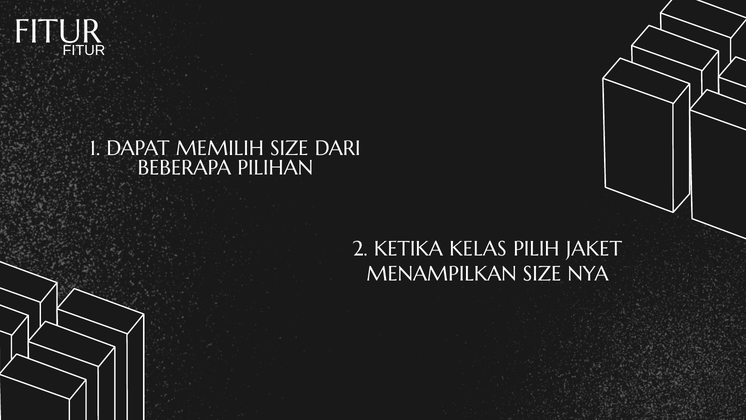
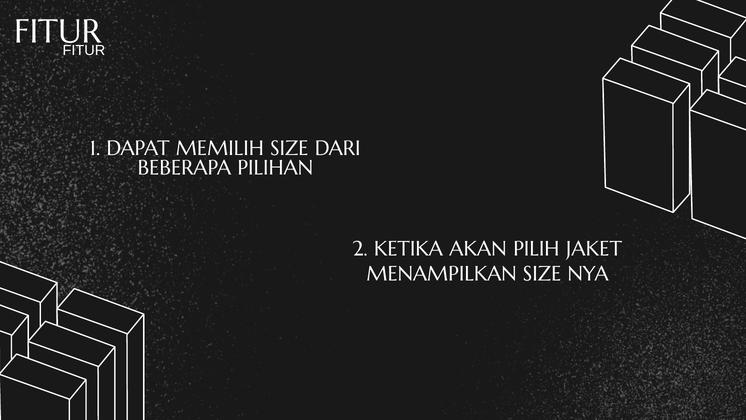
KELAS: KELAS -> AKAN
